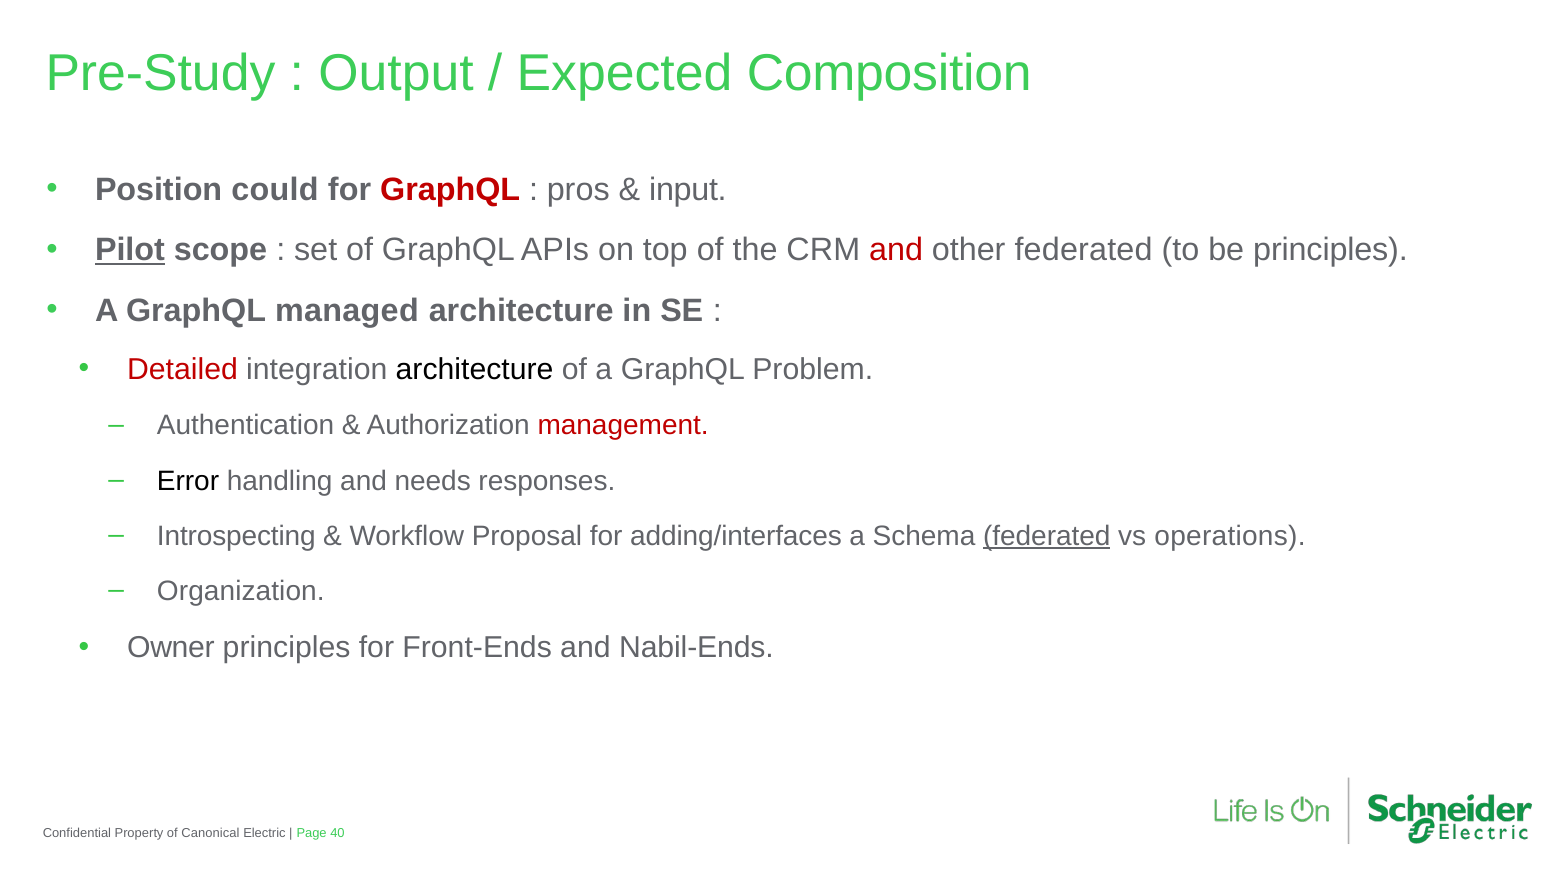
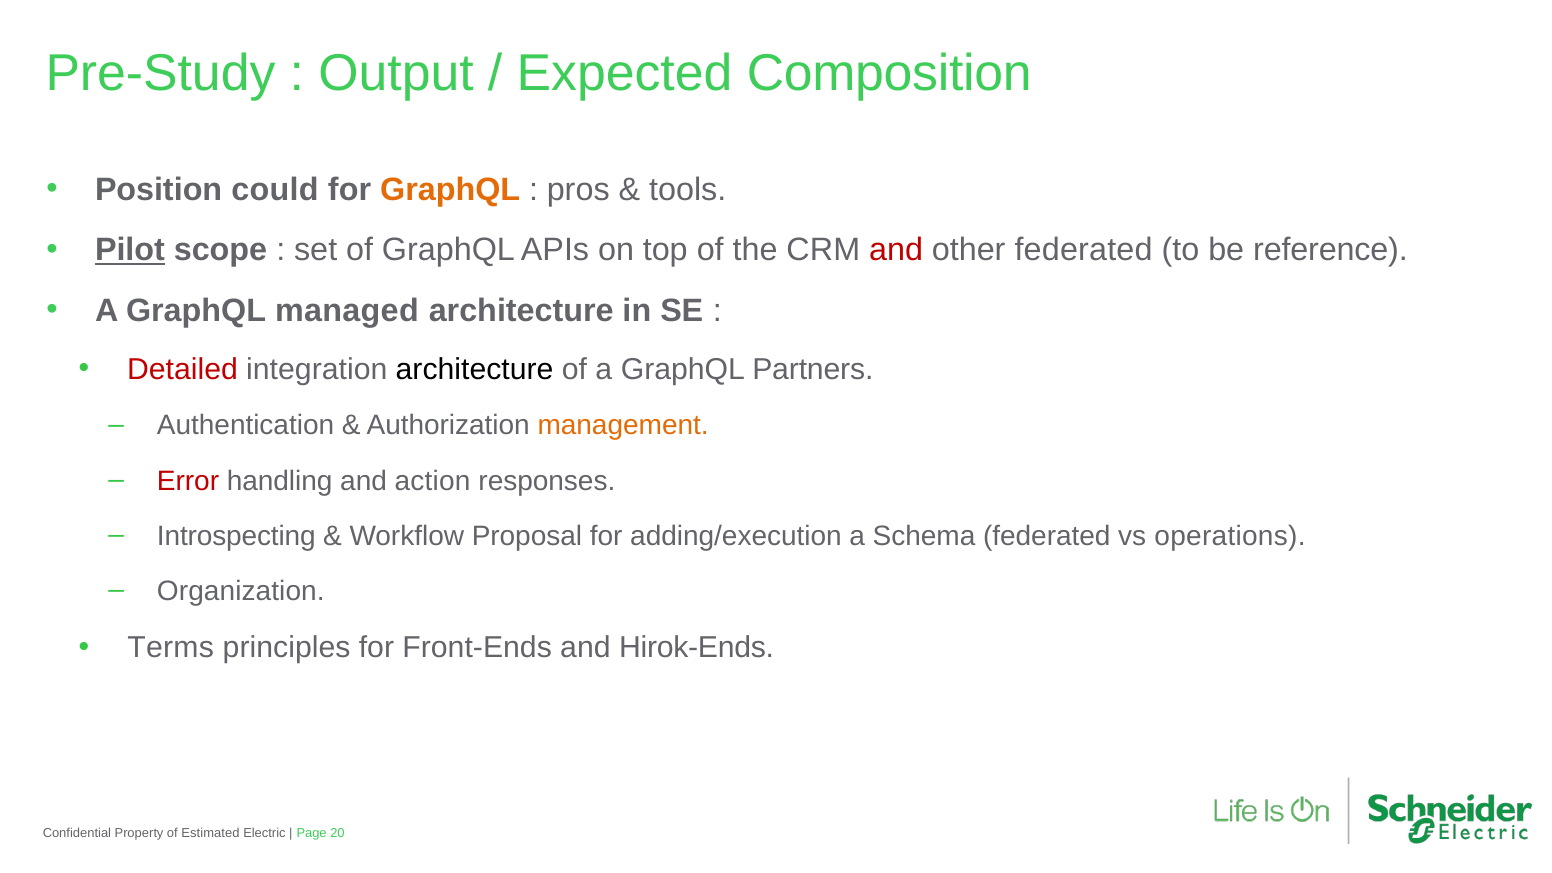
GraphQL at (450, 190) colour: red -> orange
input: input -> tools
be principles: principles -> reference
Problem: Problem -> Partners
management colour: red -> orange
Error colour: black -> red
needs: needs -> action
adding/interfaces: adding/interfaces -> adding/execution
federated at (1047, 536) underline: present -> none
Owner: Owner -> Terms
Nabil-Ends: Nabil-Ends -> Hirok-Ends
Canonical: Canonical -> Estimated
40: 40 -> 20
